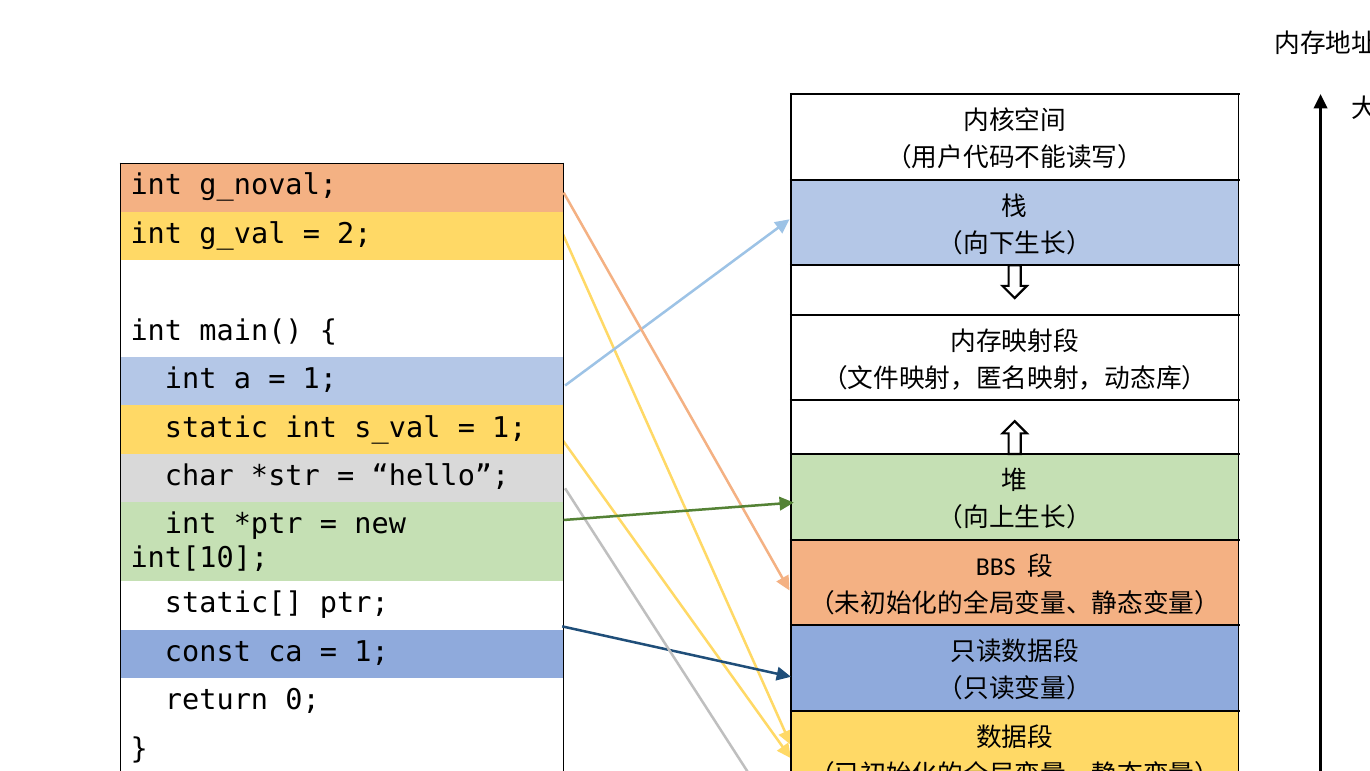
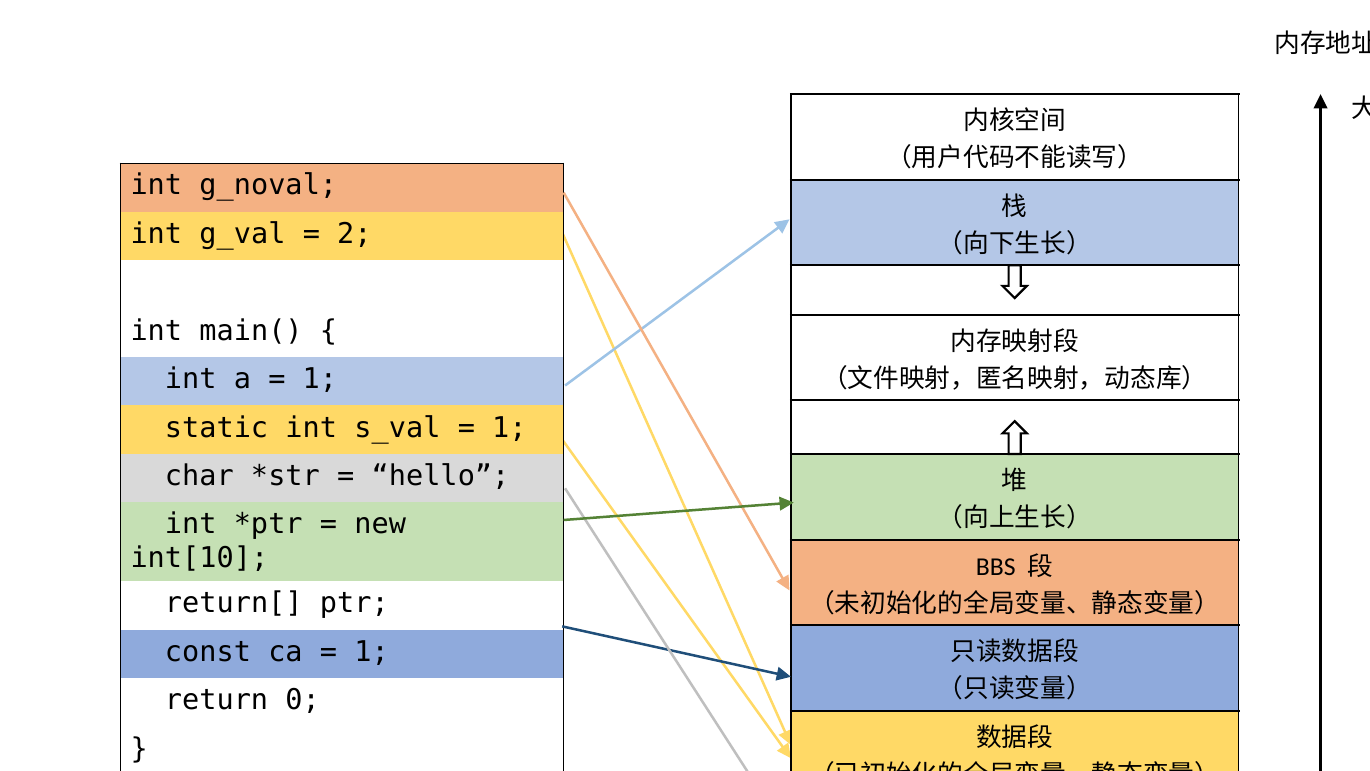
static[: static[ -> return[
